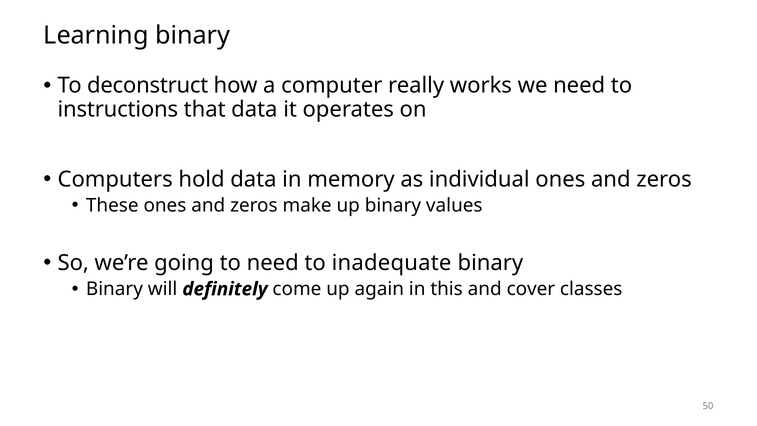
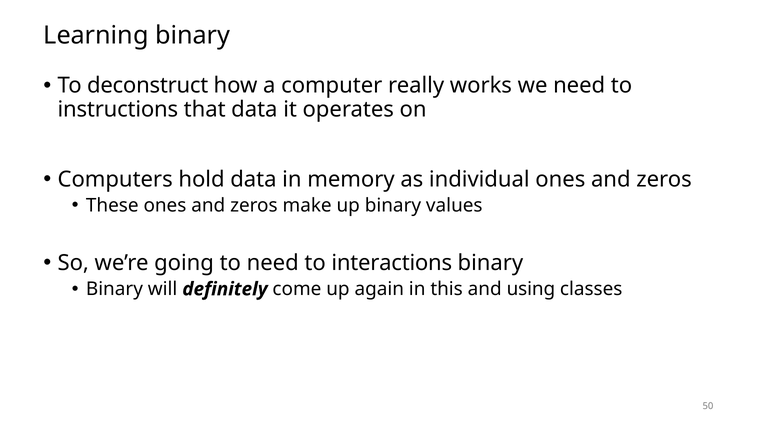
inadequate: inadequate -> interactions
cover: cover -> using
